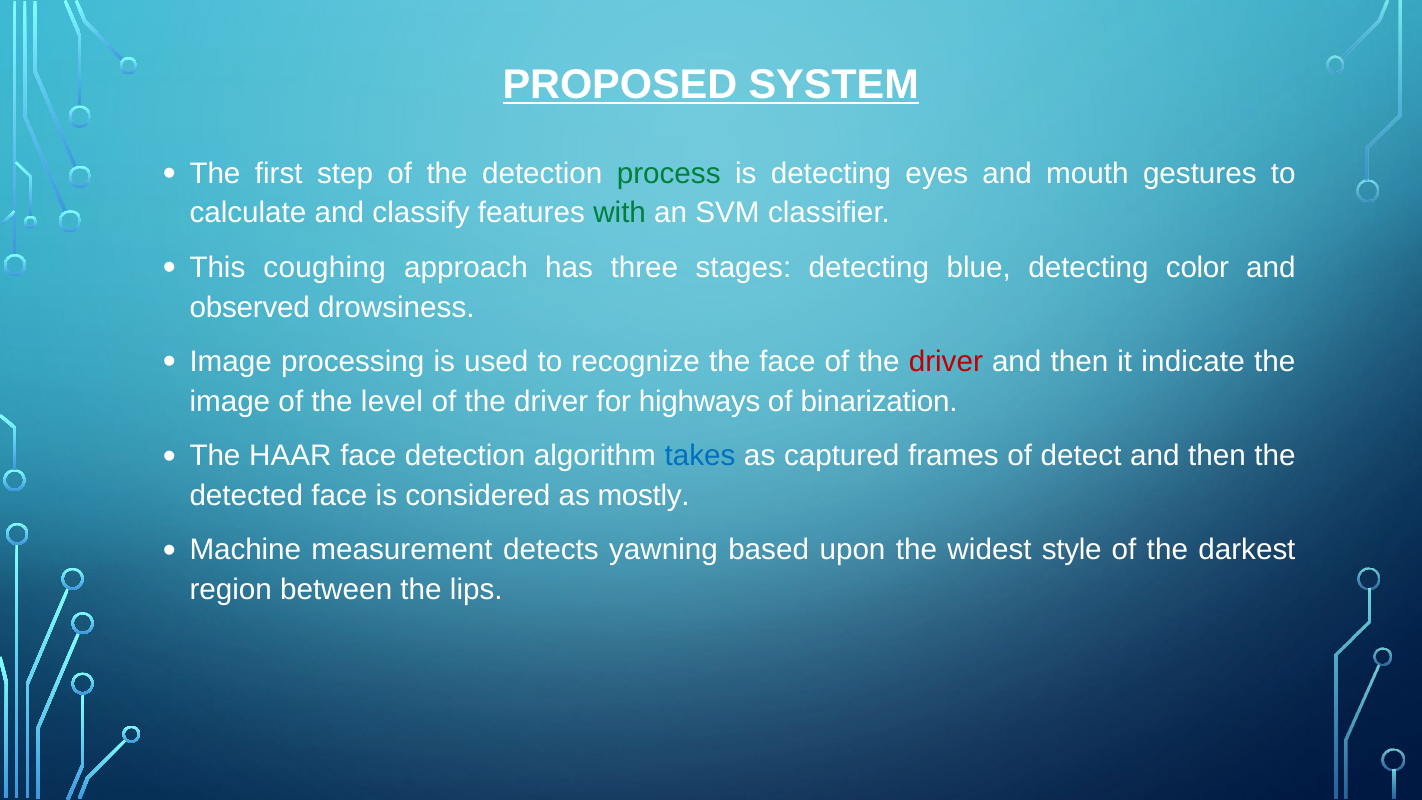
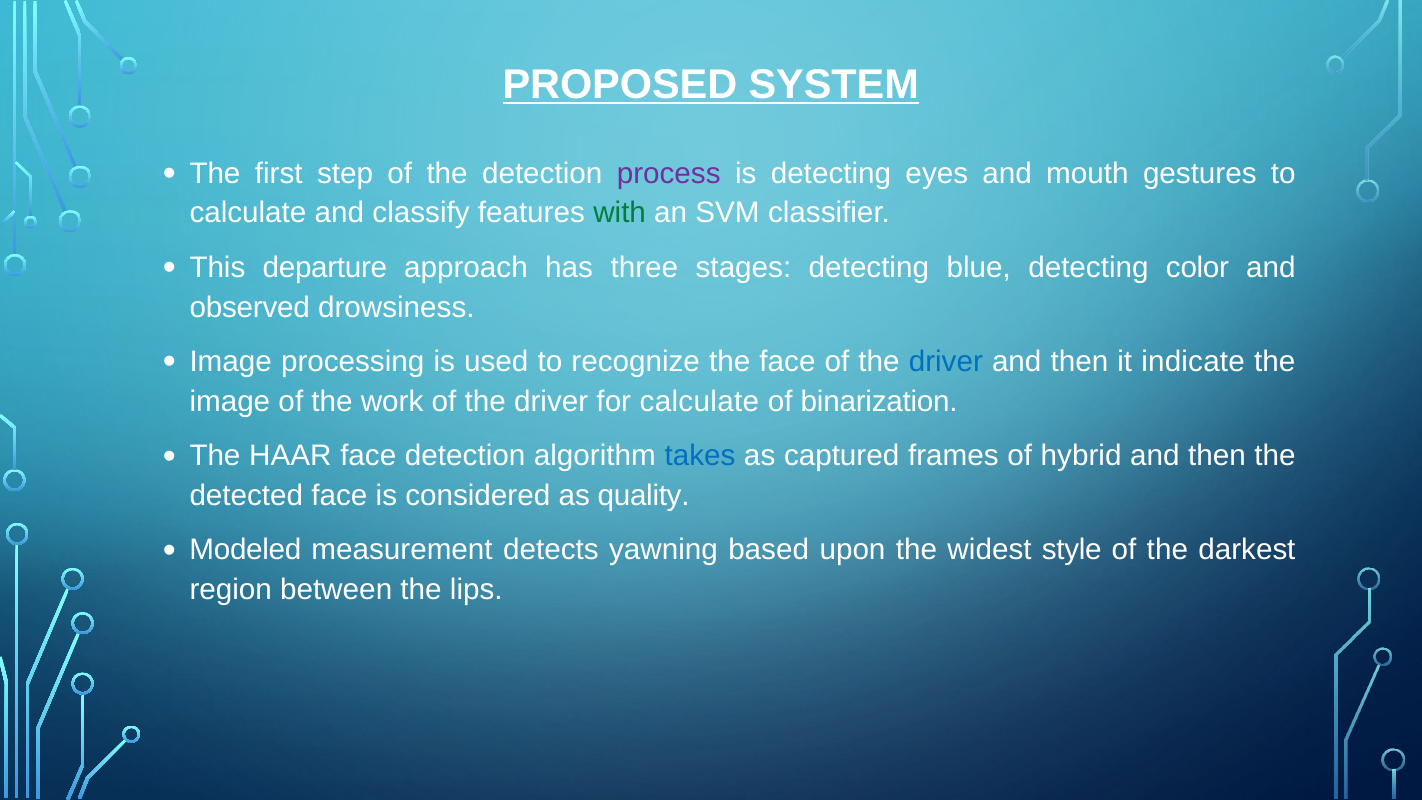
process colour: green -> purple
coughing: coughing -> departure
driver at (946, 362) colour: red -> blue
level: level -> work
for highways: highways -> calculate
detect: detect -> hybrid
mostly: mostly -> quality
Machine: Machine -> Modeled
